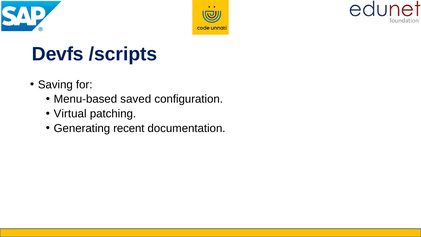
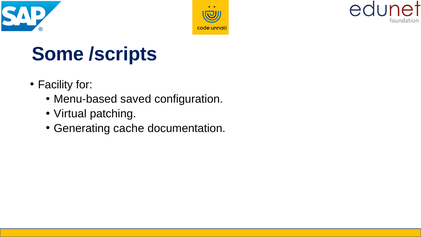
Devfs: Devfs -> Some
Saving: Saving -> Facility
recent: recent -> cache
